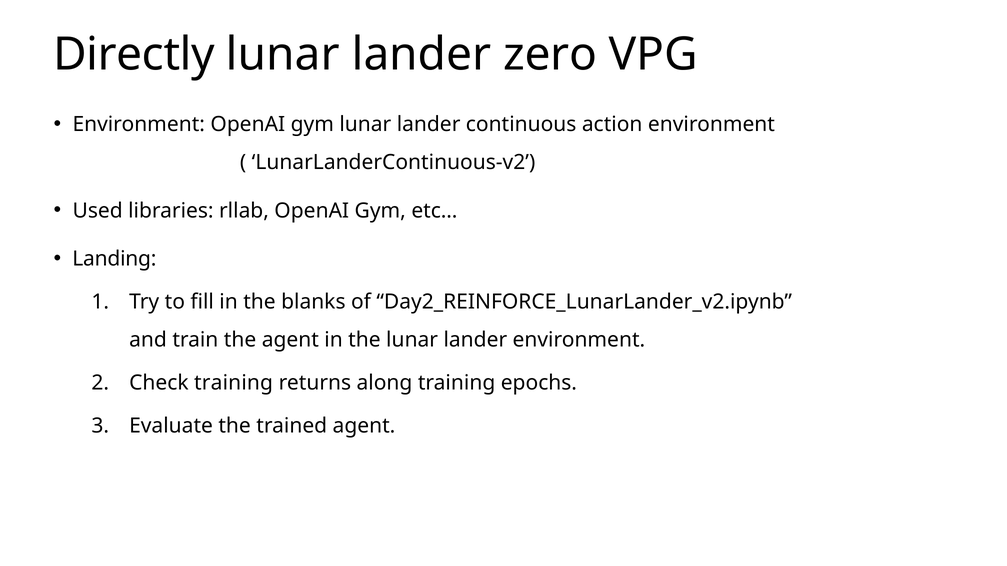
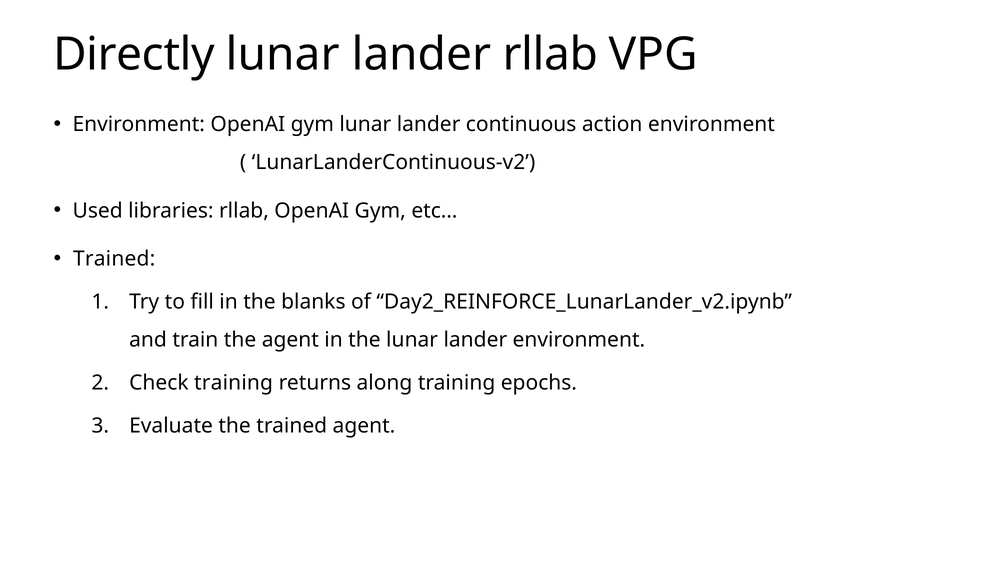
lander zero: zero -> rllab
Landing at (114, 259): Landing -> Trained
